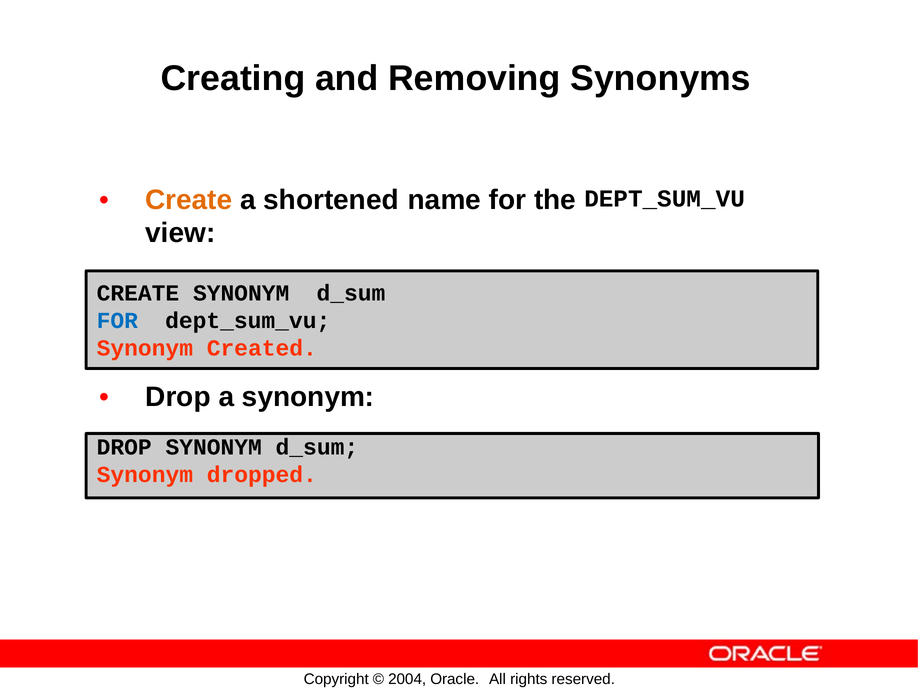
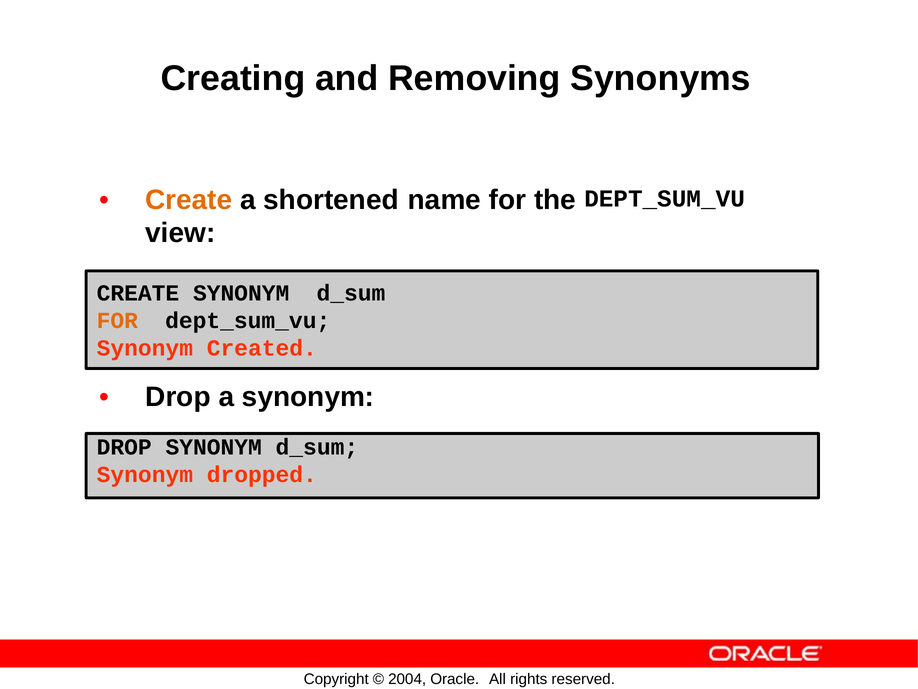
FOR at (117, 320) colour: blue -> orange
